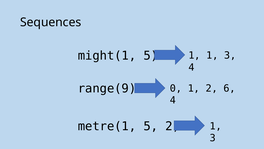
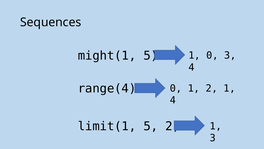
1 1: 1 -> 0
range(9: range(9 -> range(4
1 2 6: 6 -> 1
metre(1: metre(1 -> limit(1
